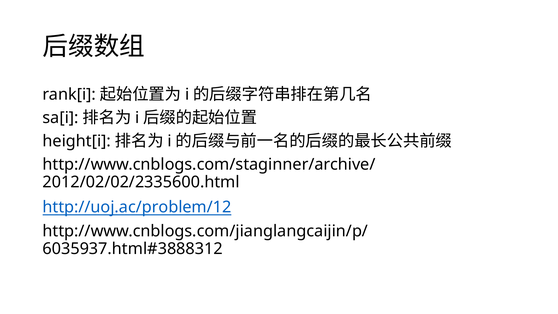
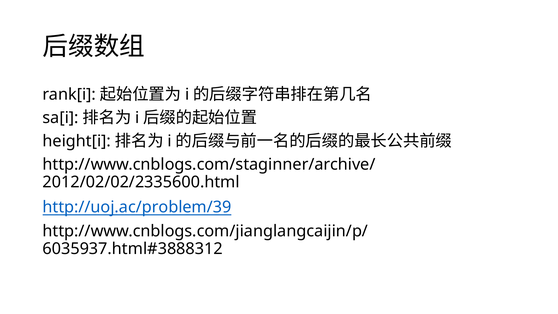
http://uoj.ac/problem/12: http://uoj.ac/problem/12 -> http://uoj.ac/problem/39
